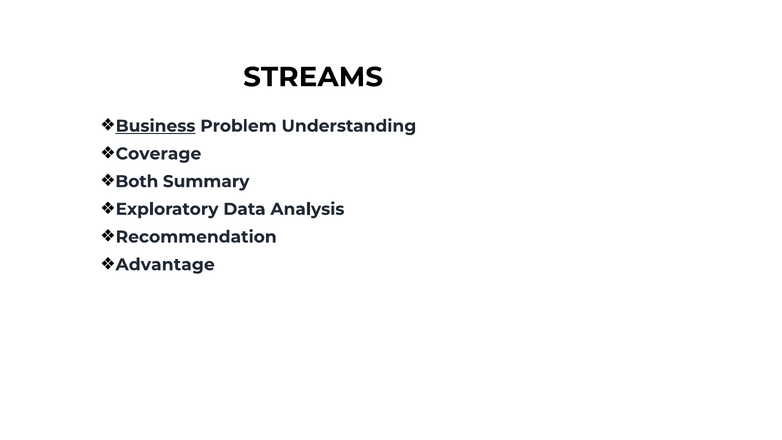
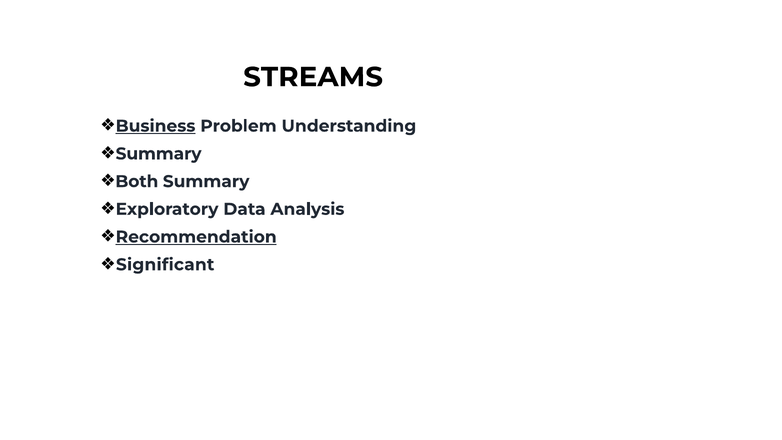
Coverage at (158, 154): Coverage -> Summary
Recommendation underline: none -> present
Advantage: Advantage -> Significant
